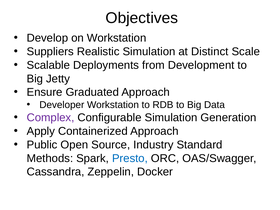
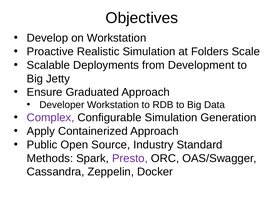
Suppliers: Suppliers -> Proactive
Distinct: Distinct -> Folders
Presto colour: blue -> purple
